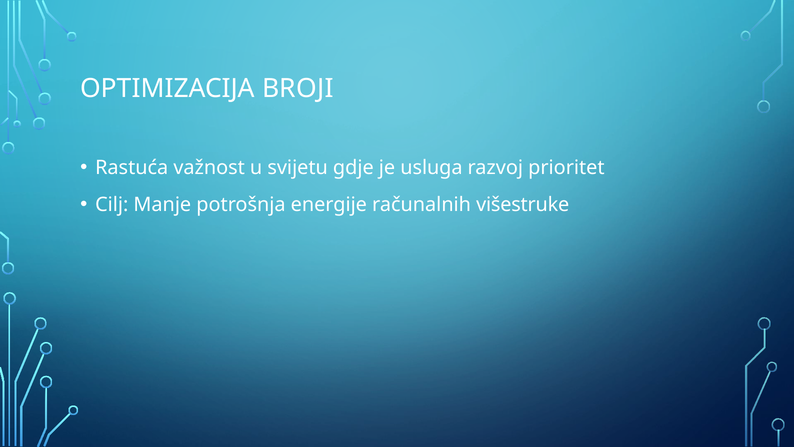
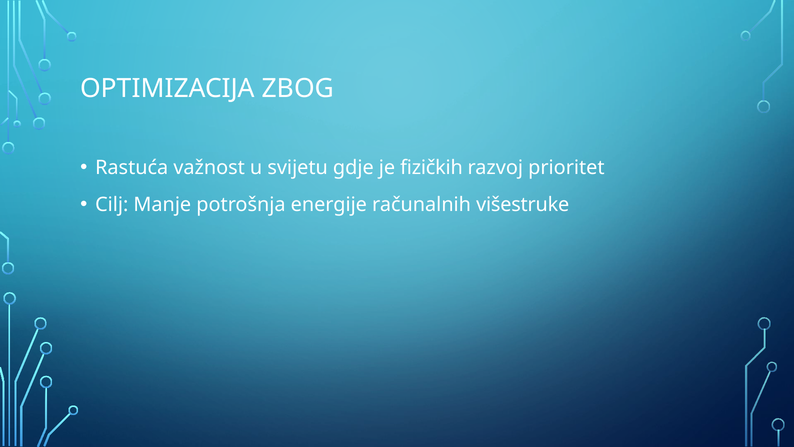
BROJI: BROJI -> ZBOG
usluga: usluga -> fizičkih
